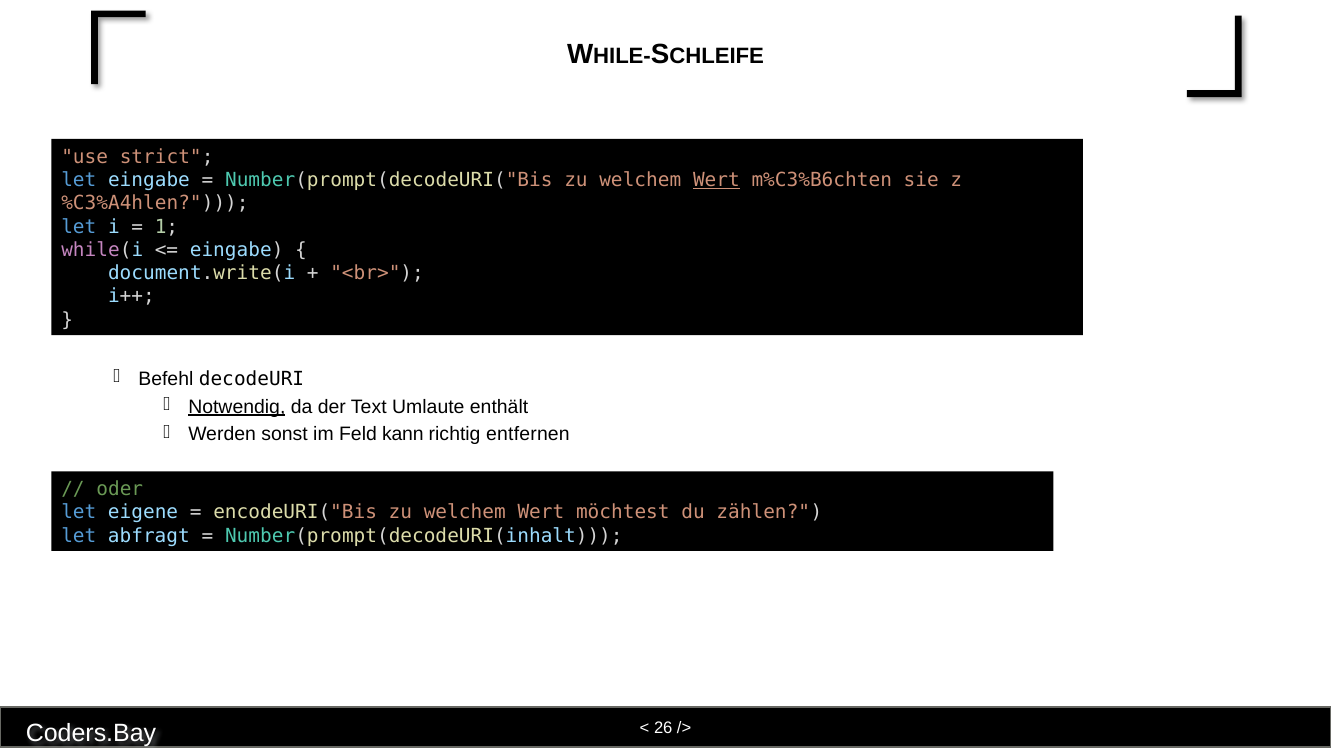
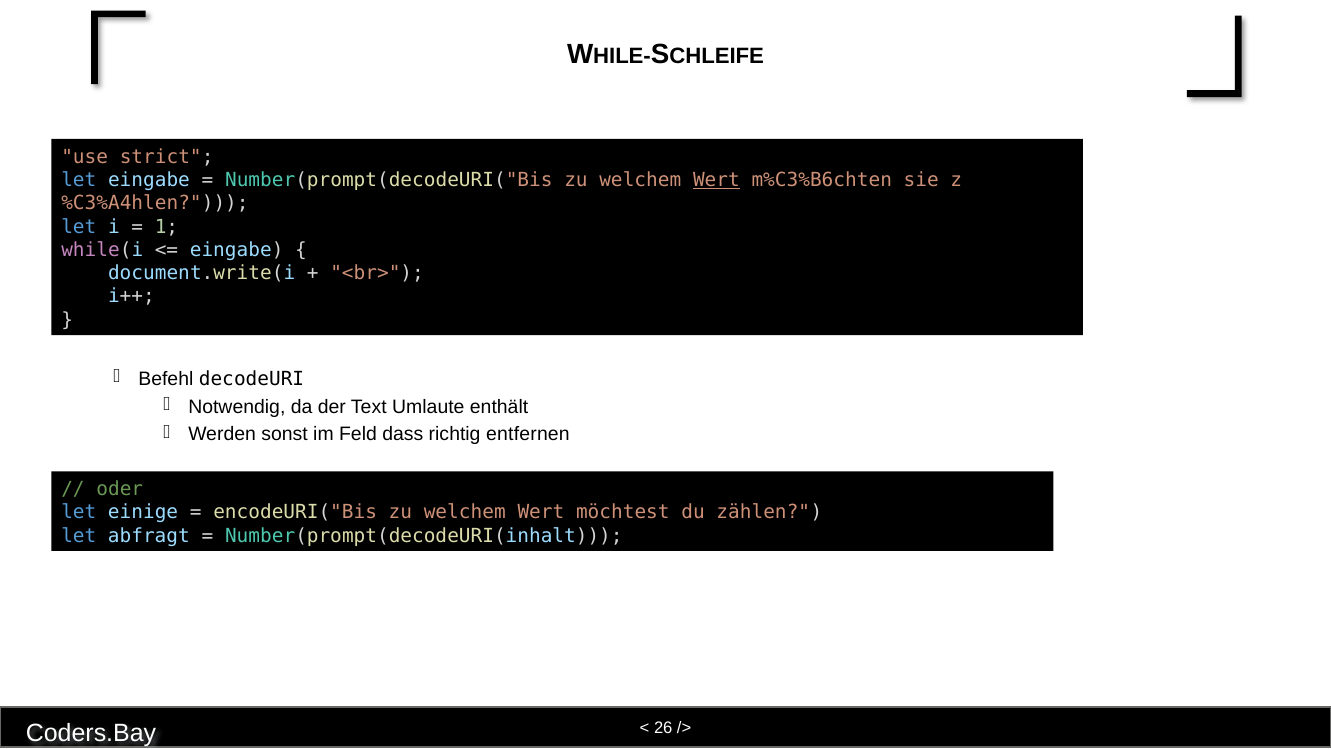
Notwendig underline: present -> none
kann: kann -> dass
eigene: eigene -> einige
